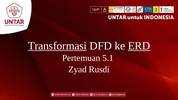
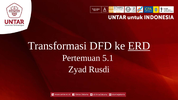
Transformasi underline: present -> none
